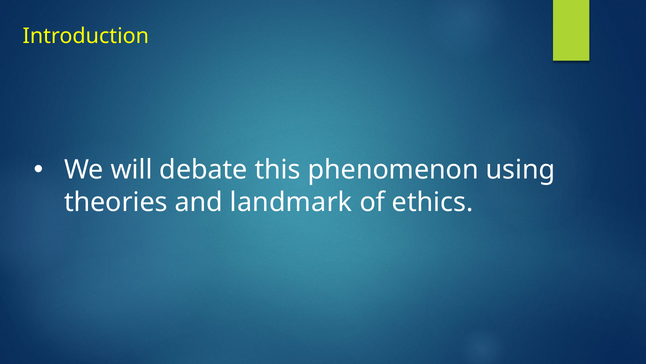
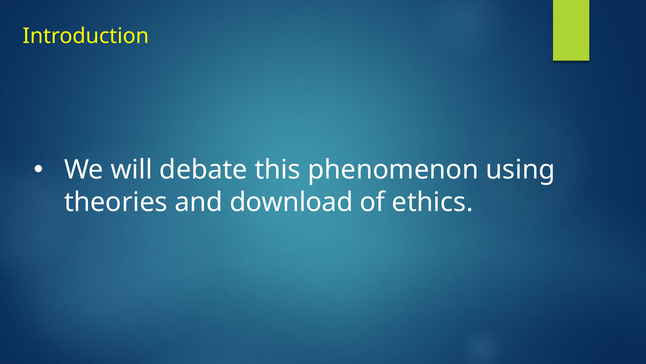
landmark: landmark -> download
